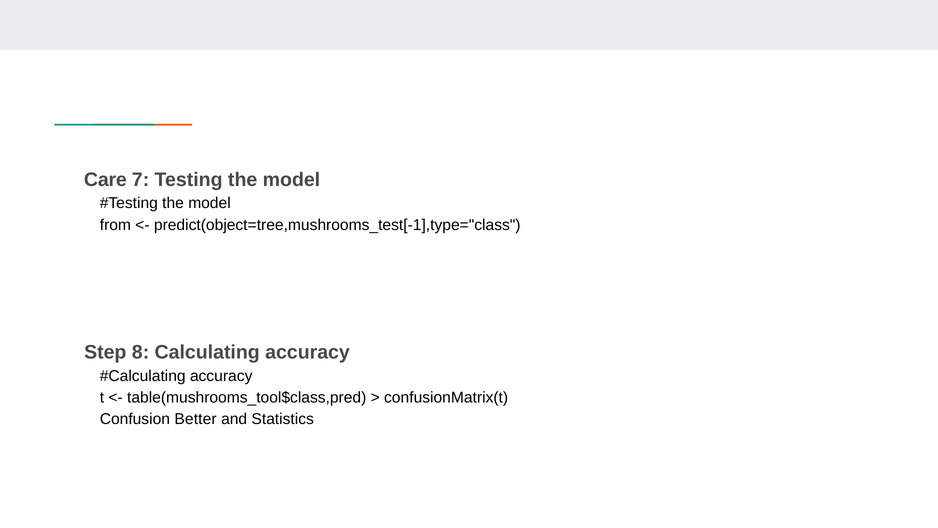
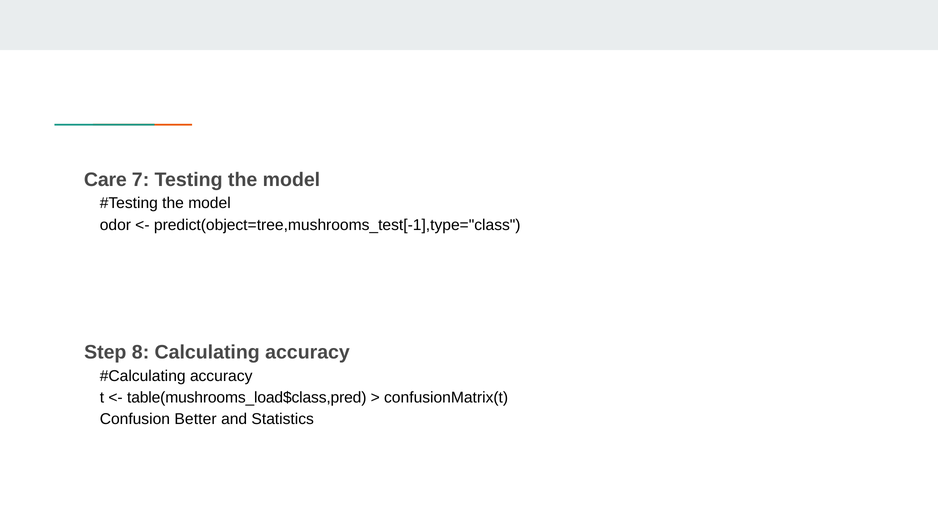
from: from -> odor
table(mushrooms_tool$class,pred: table(mushrooms_tool$class,pred -> table(mushrooms_load$class,pred
